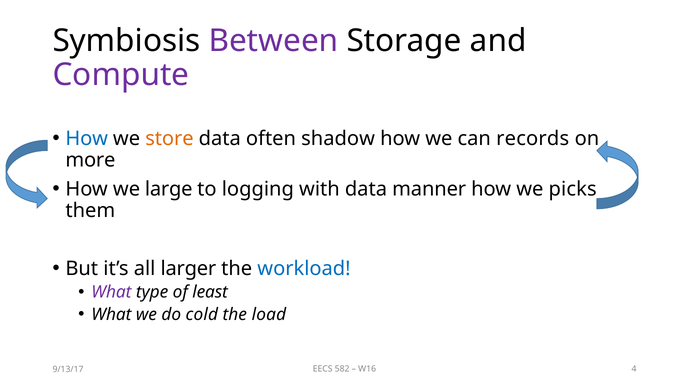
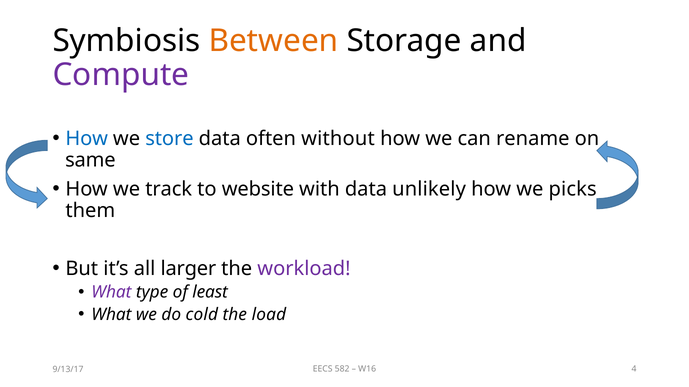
Between colour: purple -> orange
store colour: orange -> blue
shadow: shadow -> without
records: records -> rename
more: more -> same
large: large -> track
logging: logging -> website
manner: manner -> unlikely
workload colour: blue -> purple
